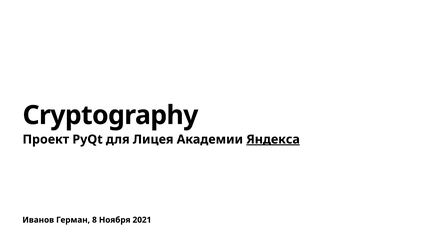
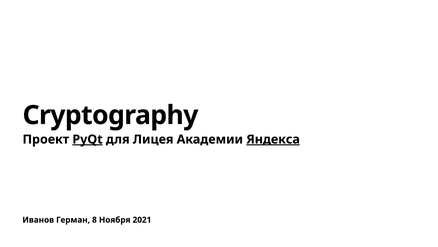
PyQt underline: none -> present
